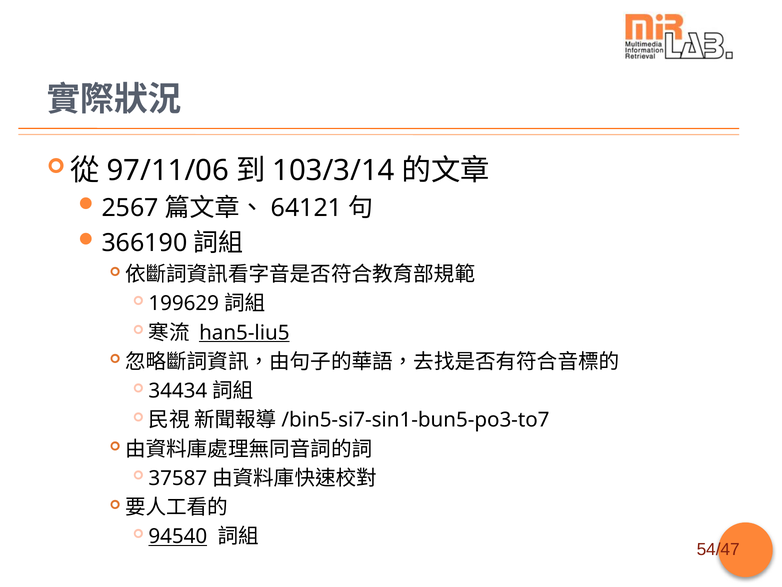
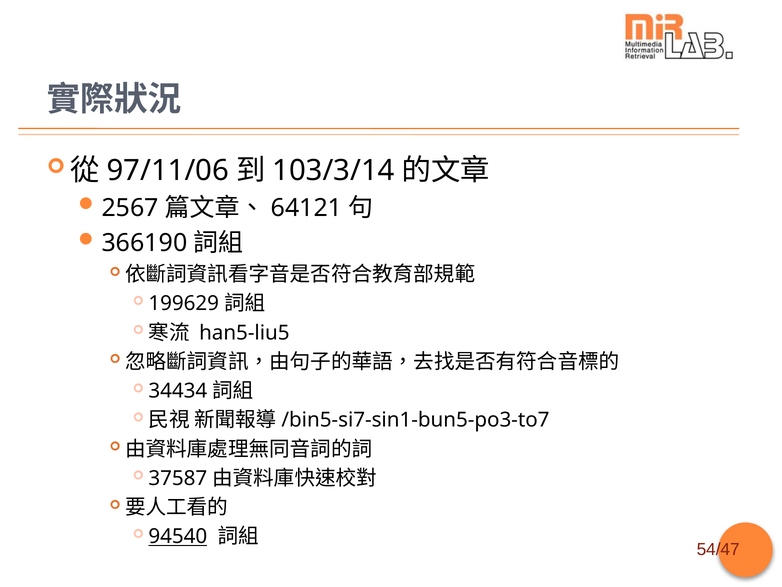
han5-liu5 underline: present -> none
